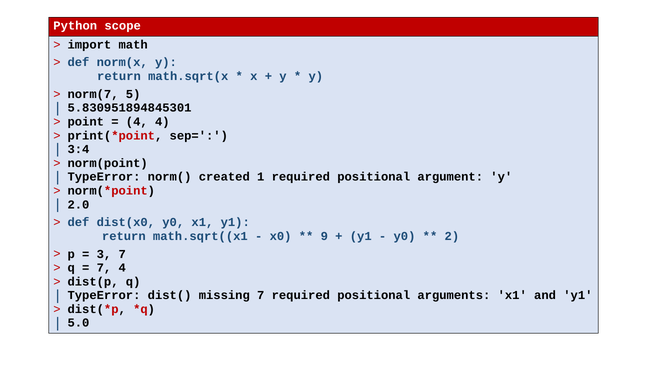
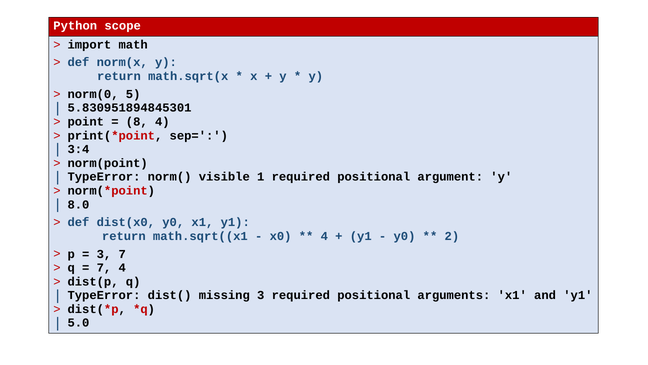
norm(7: norm(7 -> norm(0
4 at (137, 122): 4 -> 8
created: created -> visible
2.0: 2.0 -> 8.0
9 at (324, 236): 9 -> 4
missing 7: 7 -> 3
